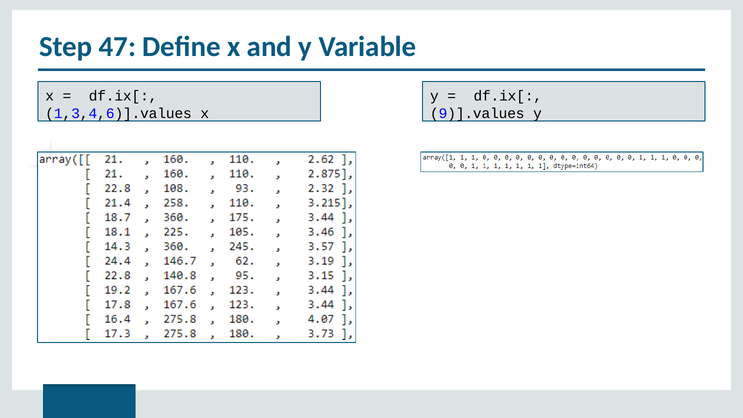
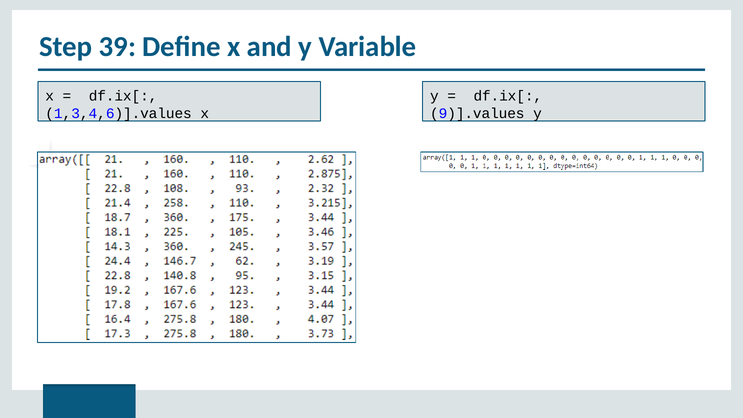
47: 47 -> 39
